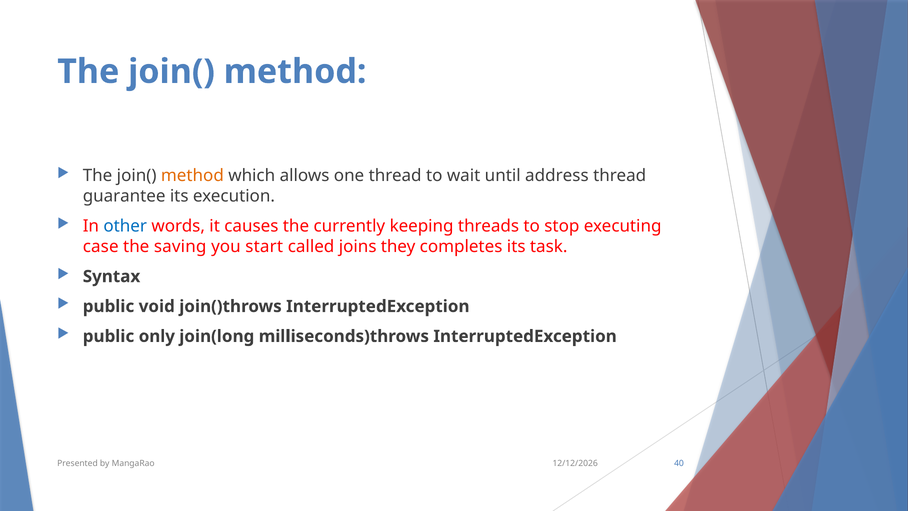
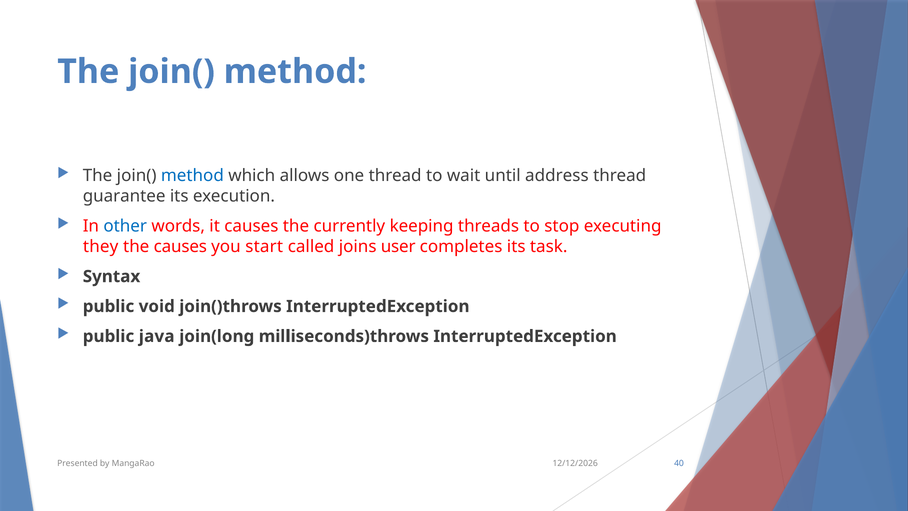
method at (192, 176) colour: orange -> blue
case: case -> they
the saving: saving -> causes
they: they -> user
only: only -> java
